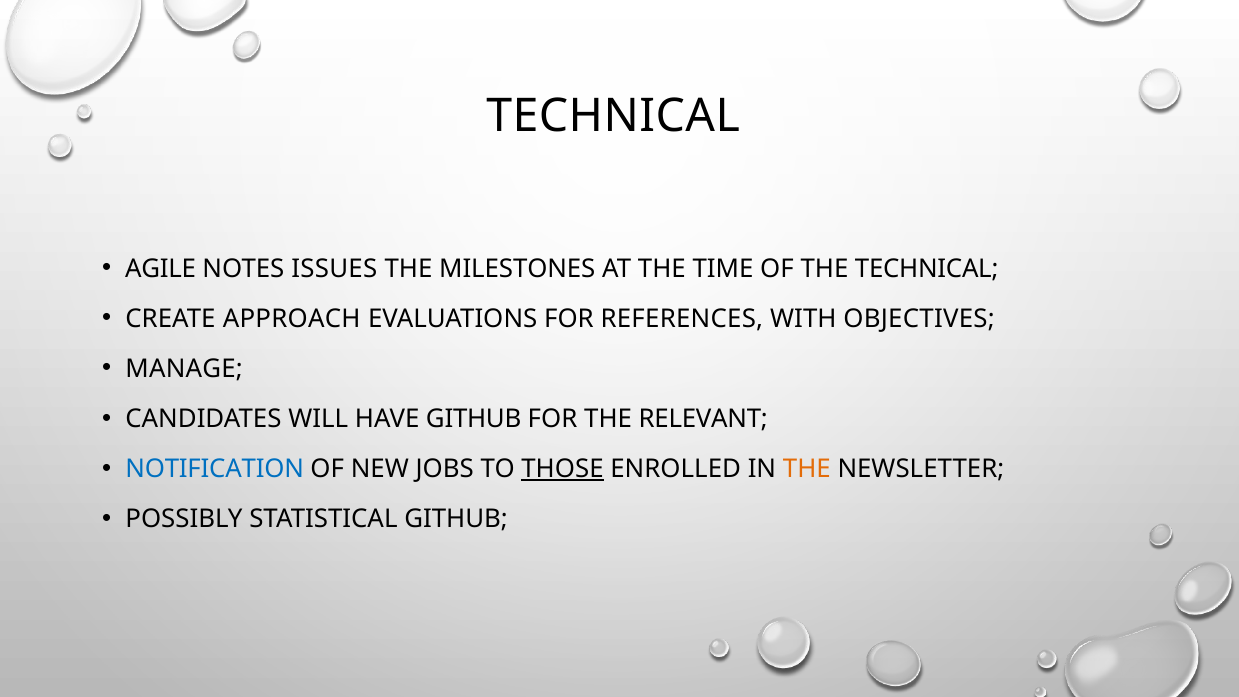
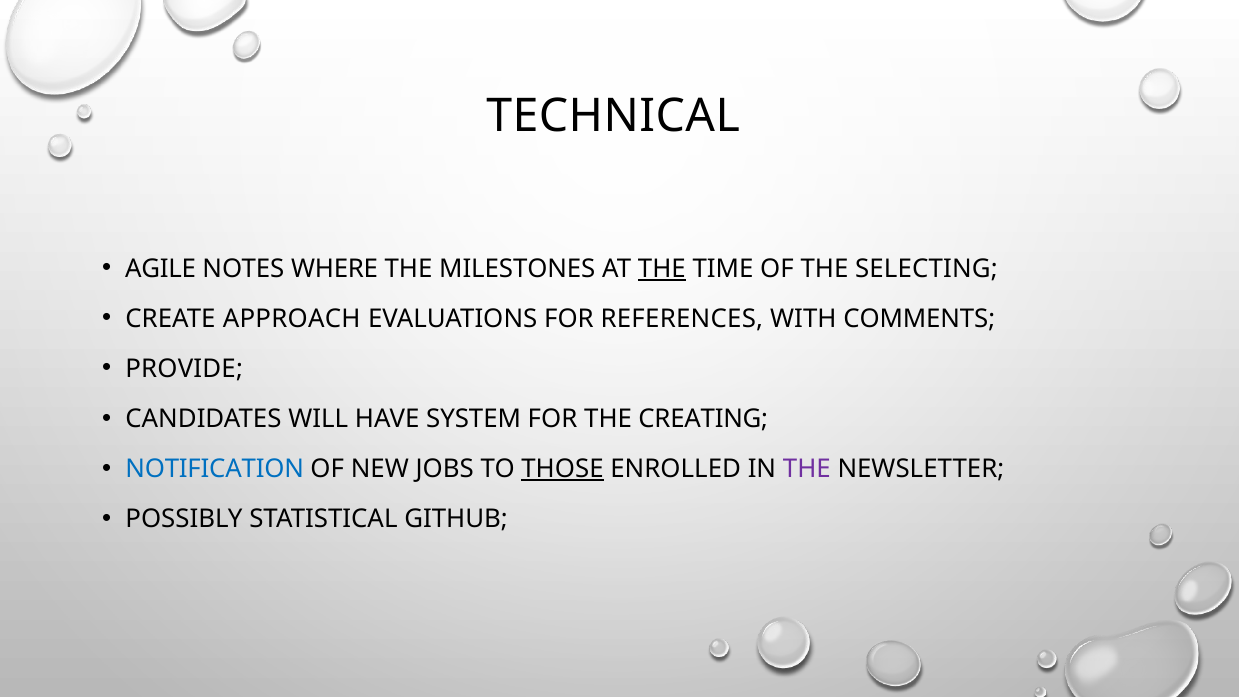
ISSUES: ISSUES -> WHERE
THE at (662, 269) underline: none -> present
THE TECHNICAL: TECHNICAL -> SELECTING
OBJECTIVES: OBJECTIVES -> COMMENTS
MANAGE: MANAGE -> PROVIDE
HAVE GITHUB: GITHUB -> SYSTEM
RELEVANT: RELEVANT -> CREATING
THE at (807, 469) colour: orange -> purple
